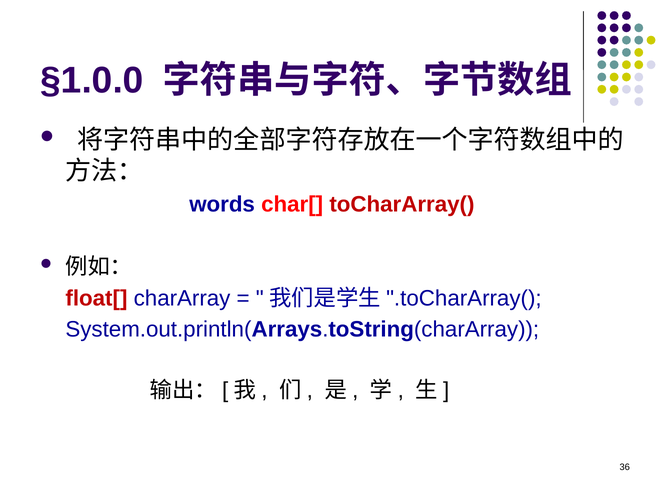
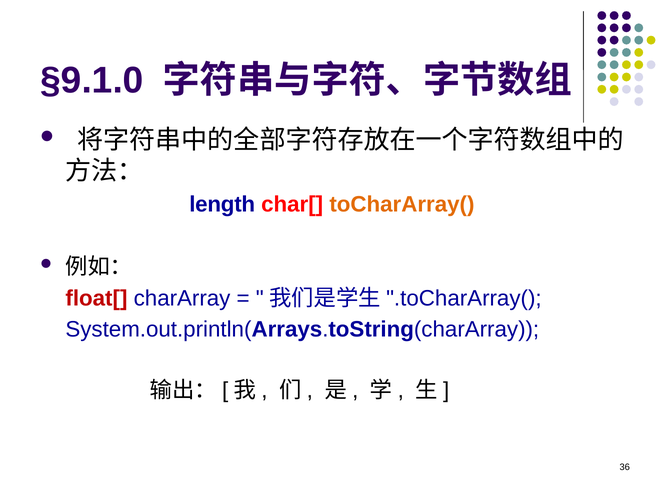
§1.0.0: §1.0.0 -> §9.1.0
words: words -> length
toCharArray( colour: red -> orange
